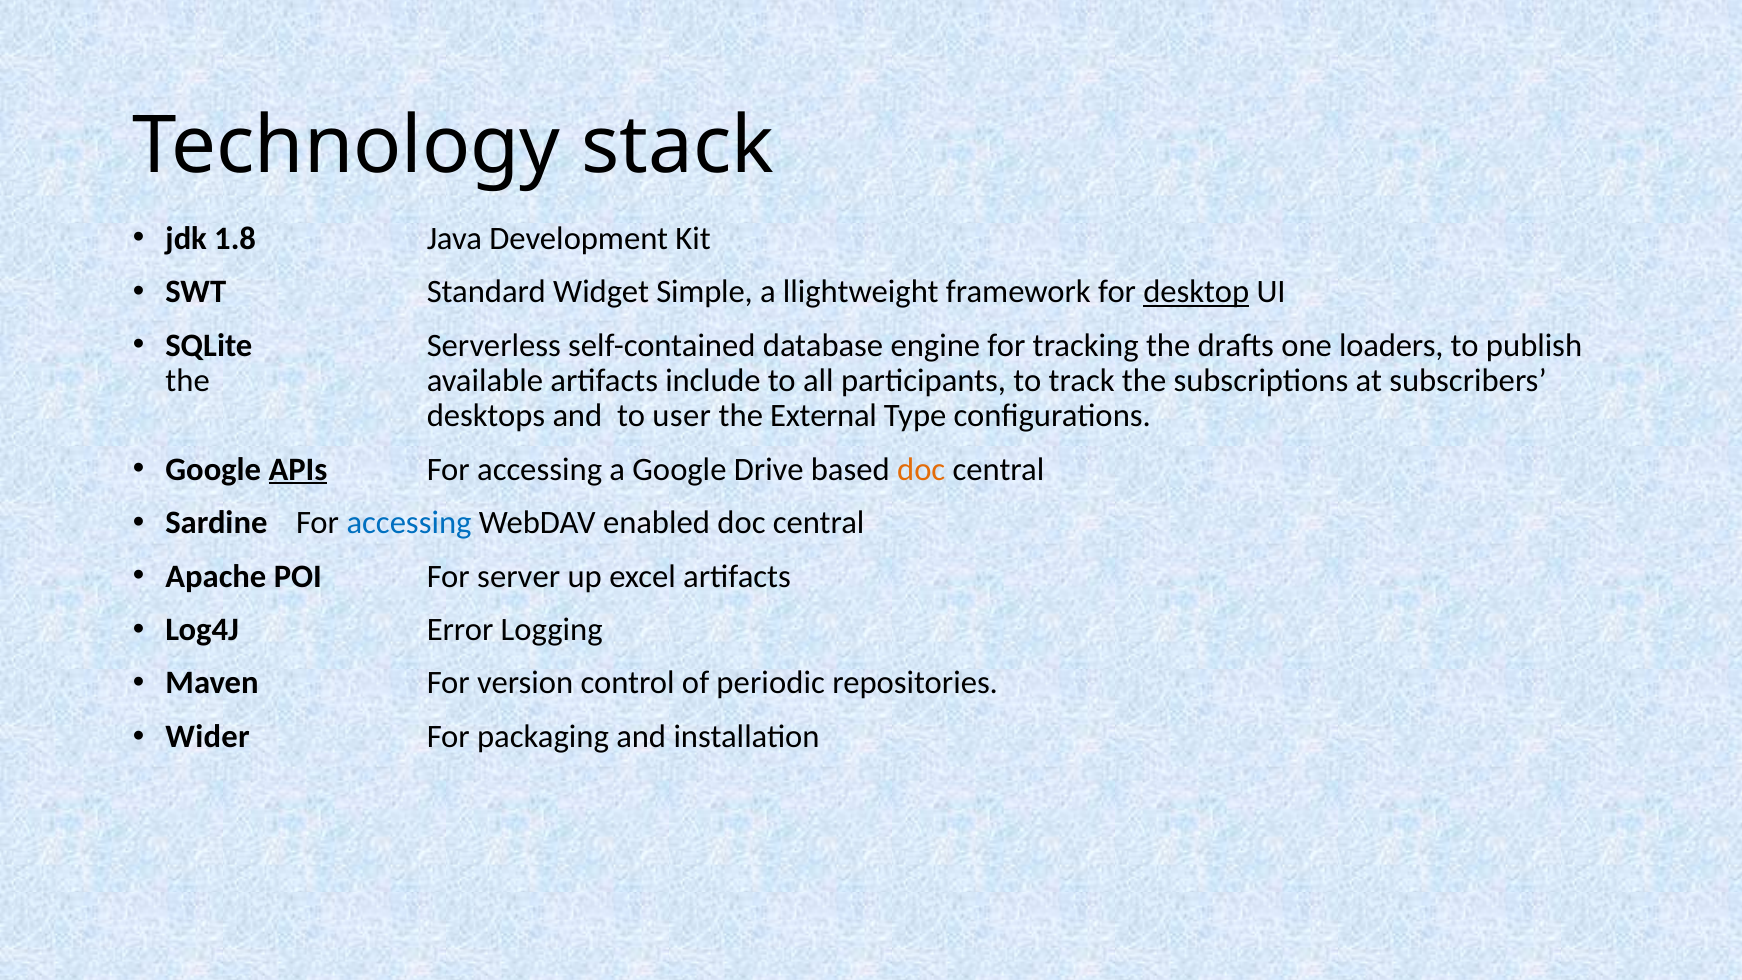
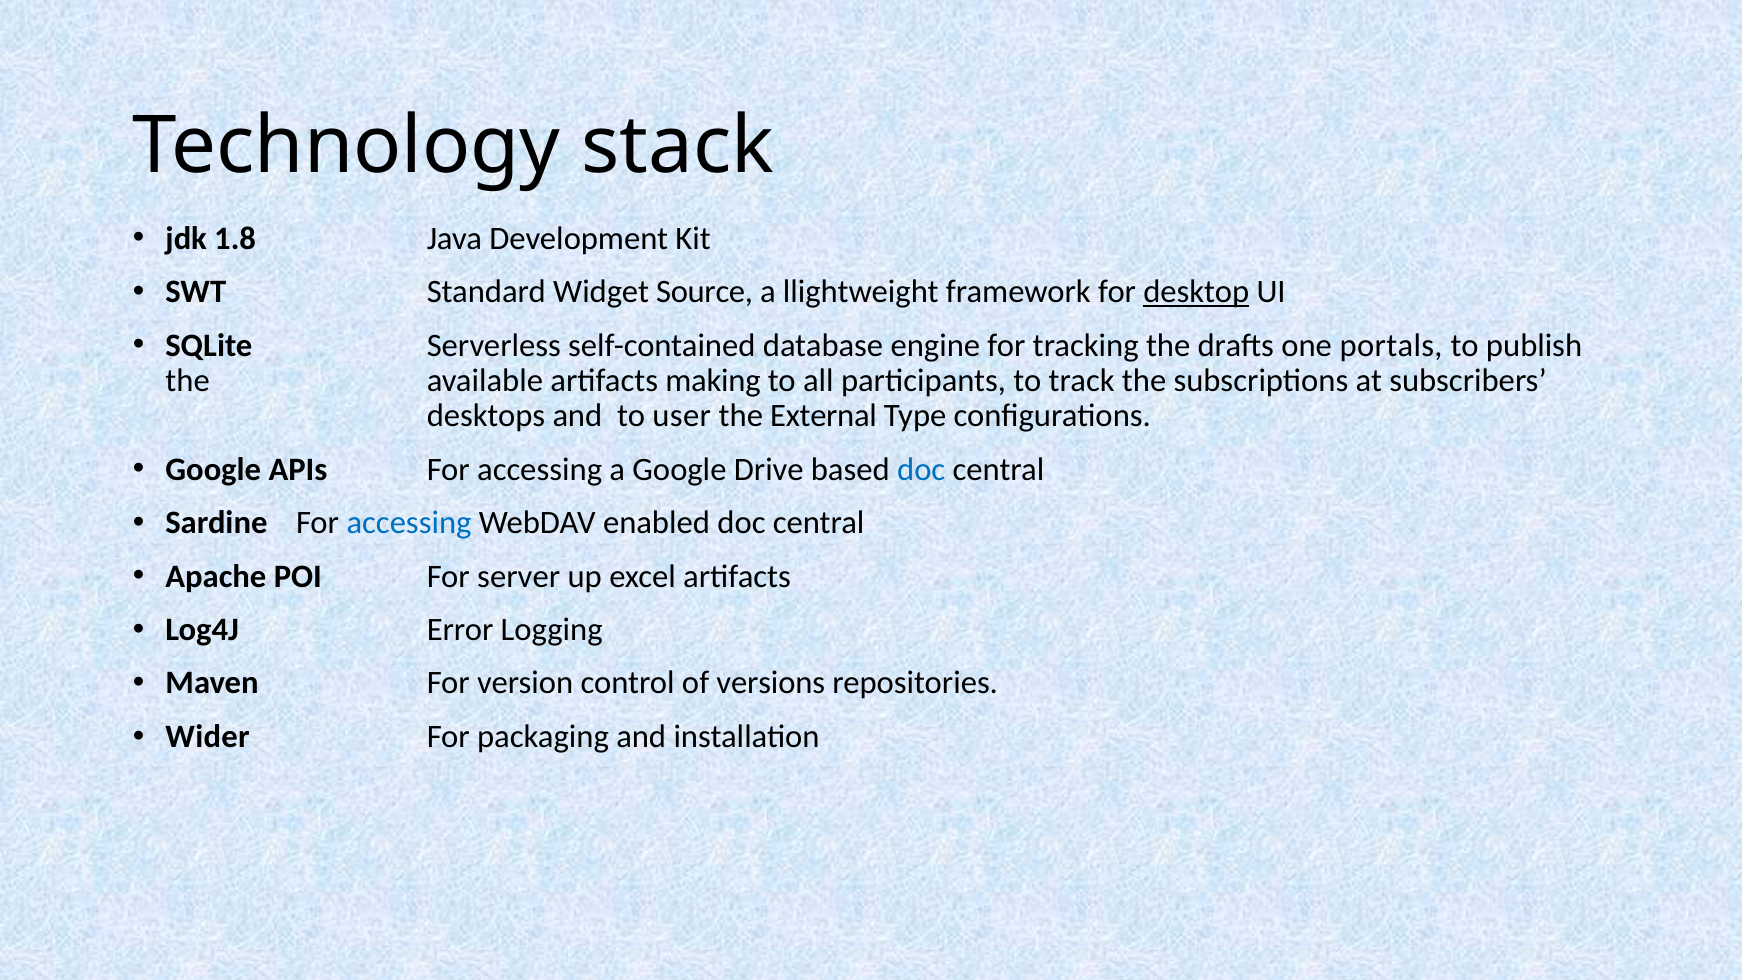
Simple: Simple -> Source
loaders: loaders -> portals
include: include -> making
APIs underline: present -> none
doc at (921, 469) colour: orange -> blue
periodic: periodic -> versions
